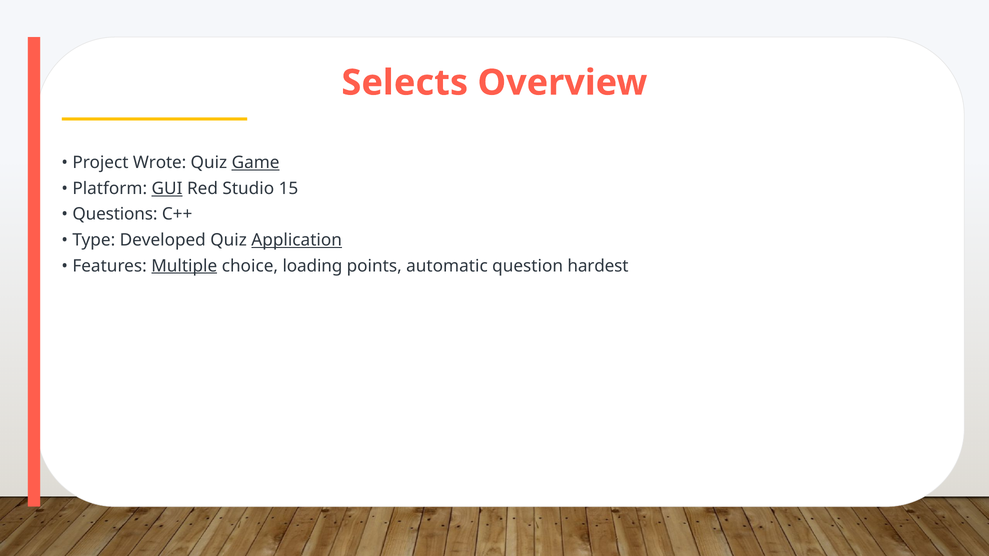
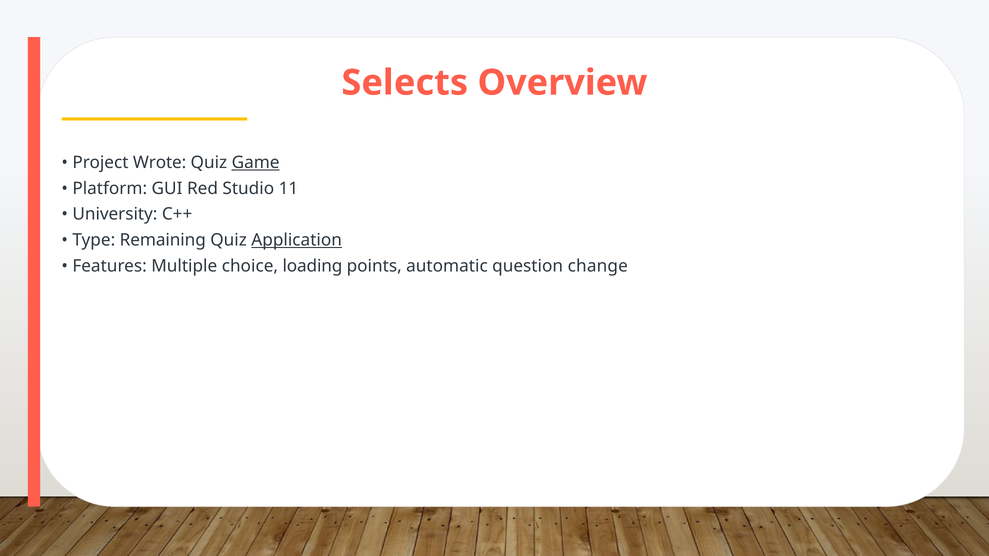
GUI underline: present -> none
15: 15 -> 11
Questions: Questions -> University
Developed: Developed -> Remaining
Multiple underline: present -> none
hardest: hardest -> change
